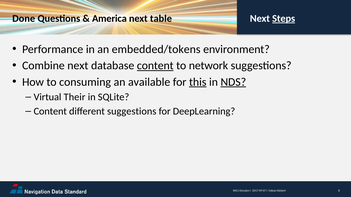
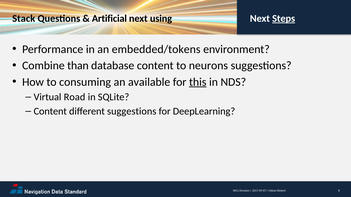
Done: Done -> Stack
America: America -> Artificial
table: table -> using
Combine next: next -> than
content at (155, 66) underline: present -> none
network: network -> neurons
NDS underline: present -> none
Their: Their -> Road
